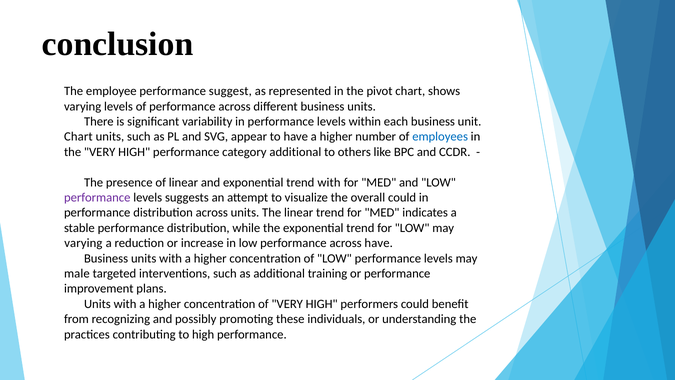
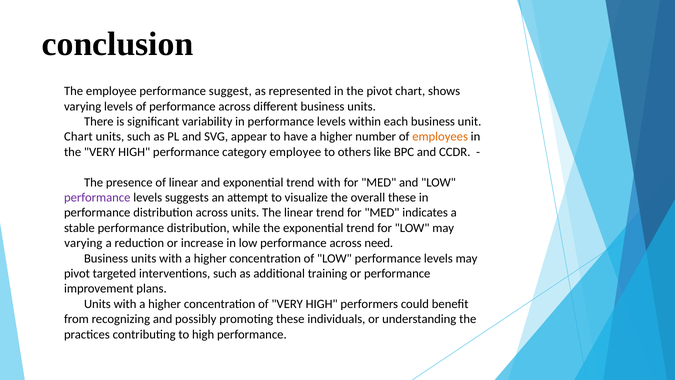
employees colour: blue -> orange
category additional: additional -> employee
overall could: could -> these
across have: have -> need
male at (77, 273): male -> pivot
